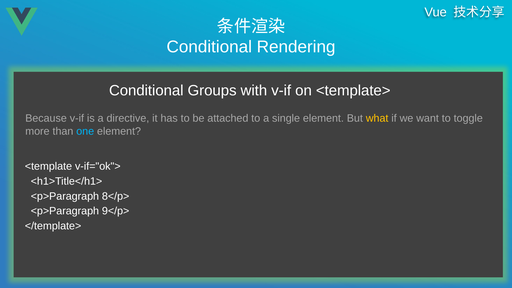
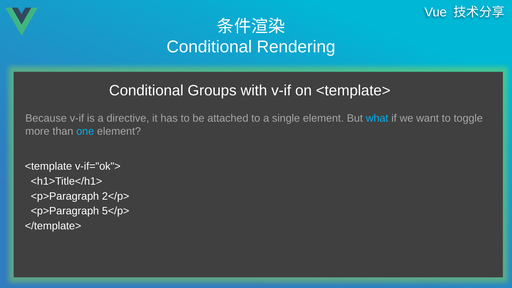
what colour: yellow -> light blue
8</p>: 8</p> -> 2</p>
9</p>: 9</p> -> 5</p>
